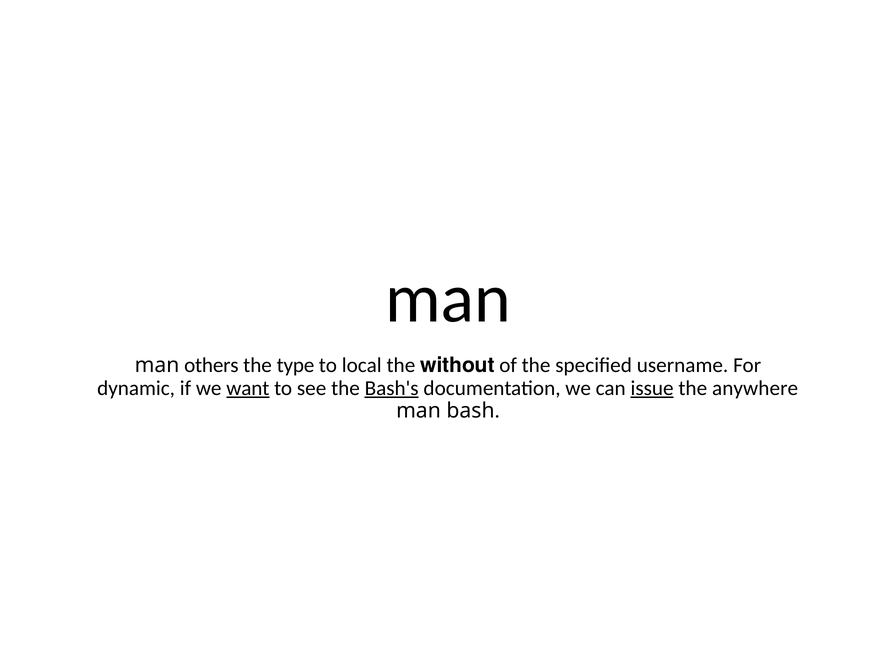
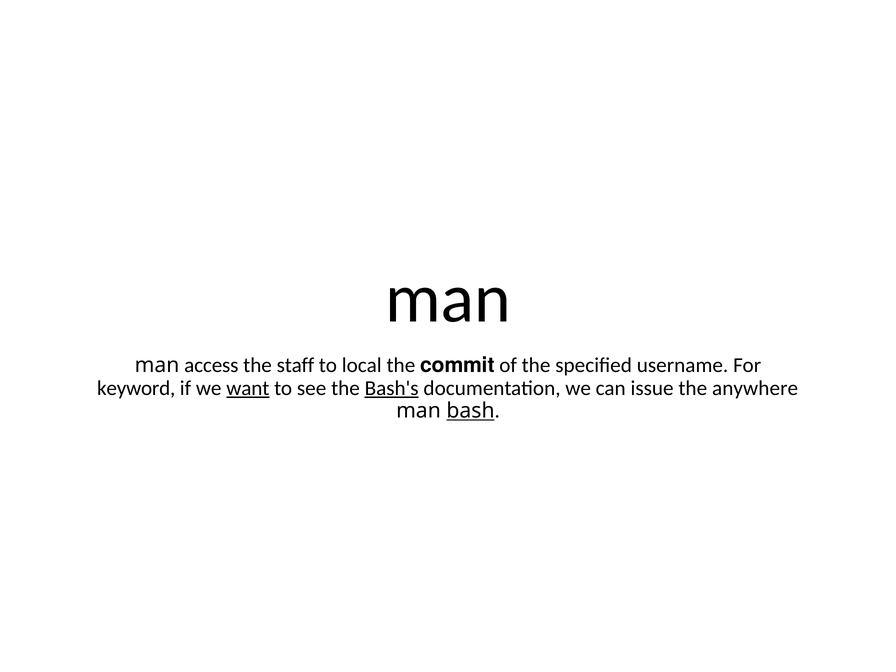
others: others -> access
type: type -> staff
without: without -> commit
dynamic: dynamic -> keyword
issue underline: present -> none
bash underline: none -> present
